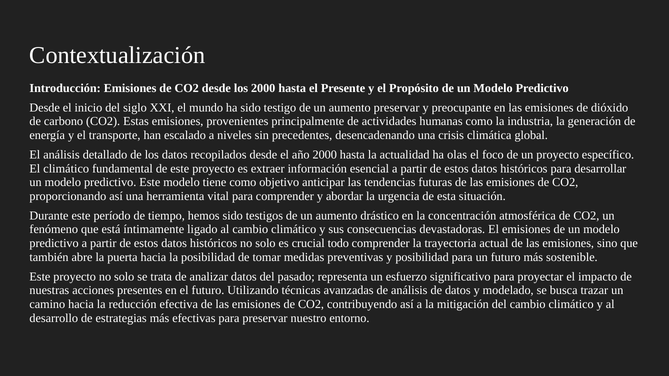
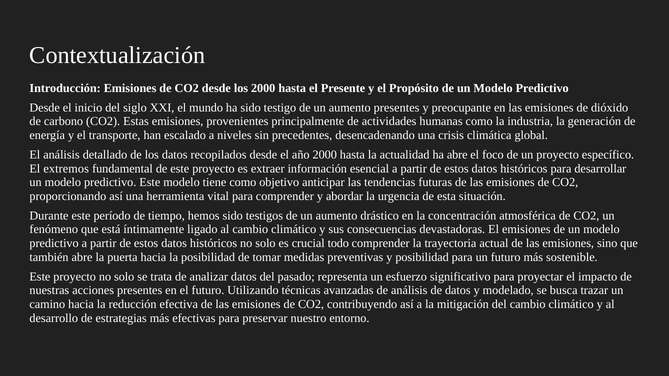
aumento preservar: preservar -> presentes
ha olas: olas -> abre
El climático: climático -> extremos
